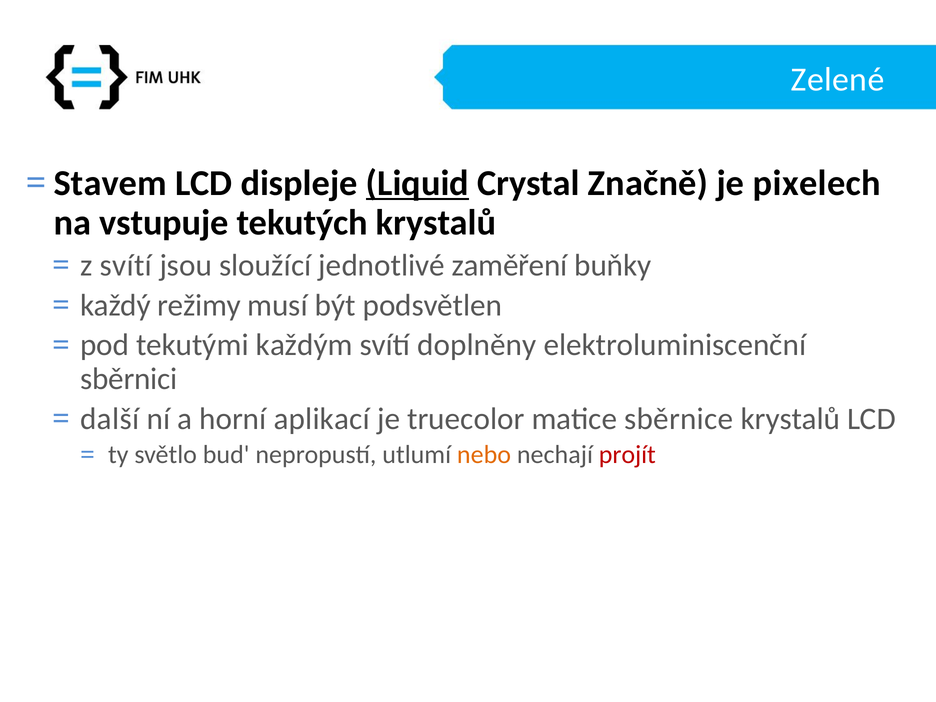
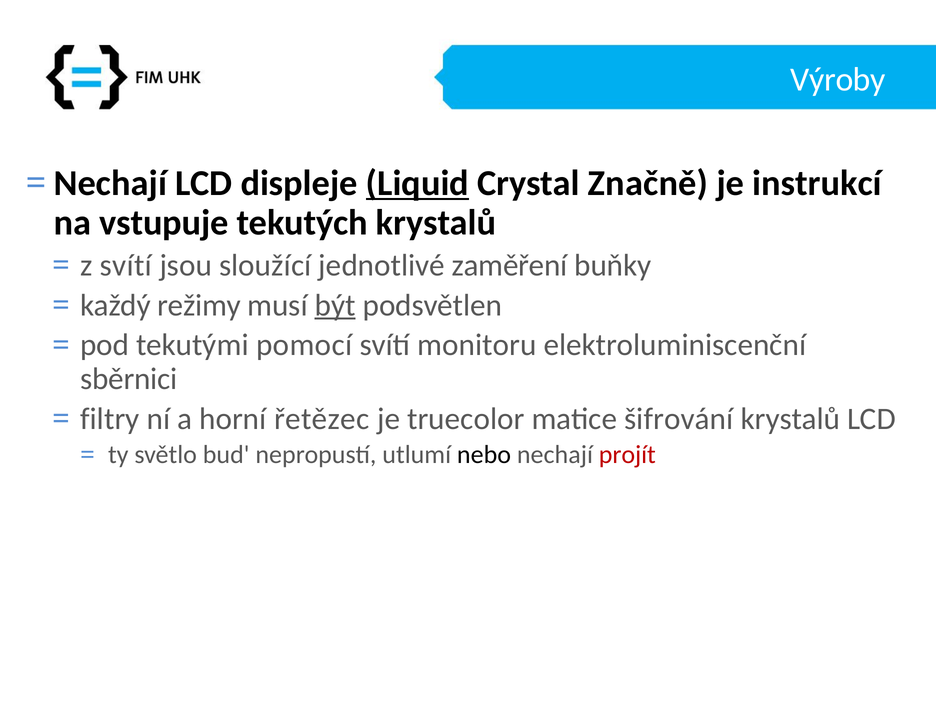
Zelené: Zelené -> Výroby
Stavem at (110, 183): Stavem -> Nechají
pixelech: pixelech -> instrukcí
být underline: none -> present
každým: každým -> pomocí
doplněny: doplněny -> monitoru
další: další -> filtry
aplikací: aplikací -> řetězec
sběrnice: sběrnice -> šifrování
nebo colour: orange -> black
